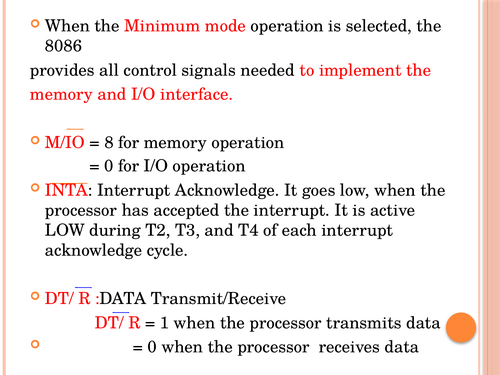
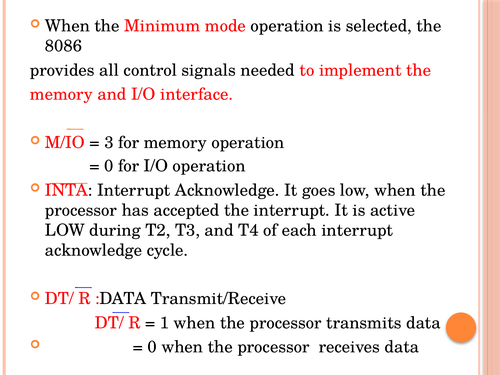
8: 8 -> 3
